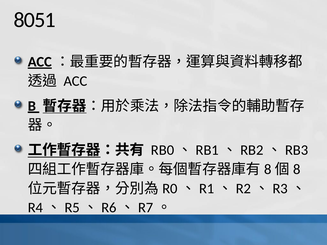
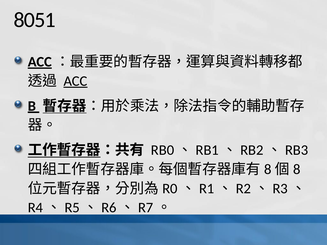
ACC underline: none -> present
